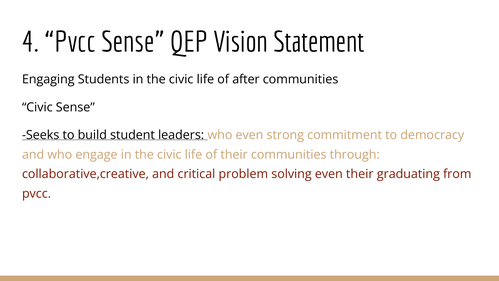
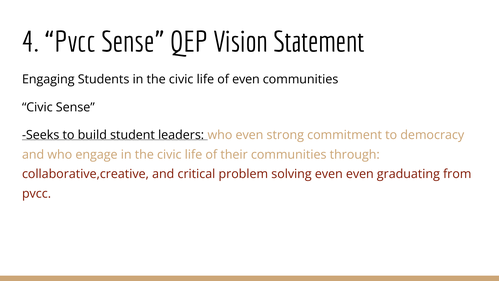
of after: after -> even
even their: their -> even
